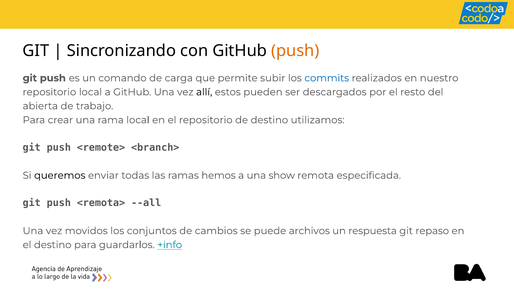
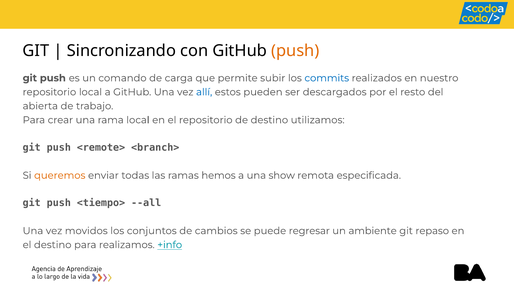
allí colour: black -> blue
queremos colour: black -> orange
<remota>: <remota> -> <tiempo>
archivos: archivos -> regresar
respuesta: respuesta -> ambiente
guardarlos: guardarlos -> realizamos
